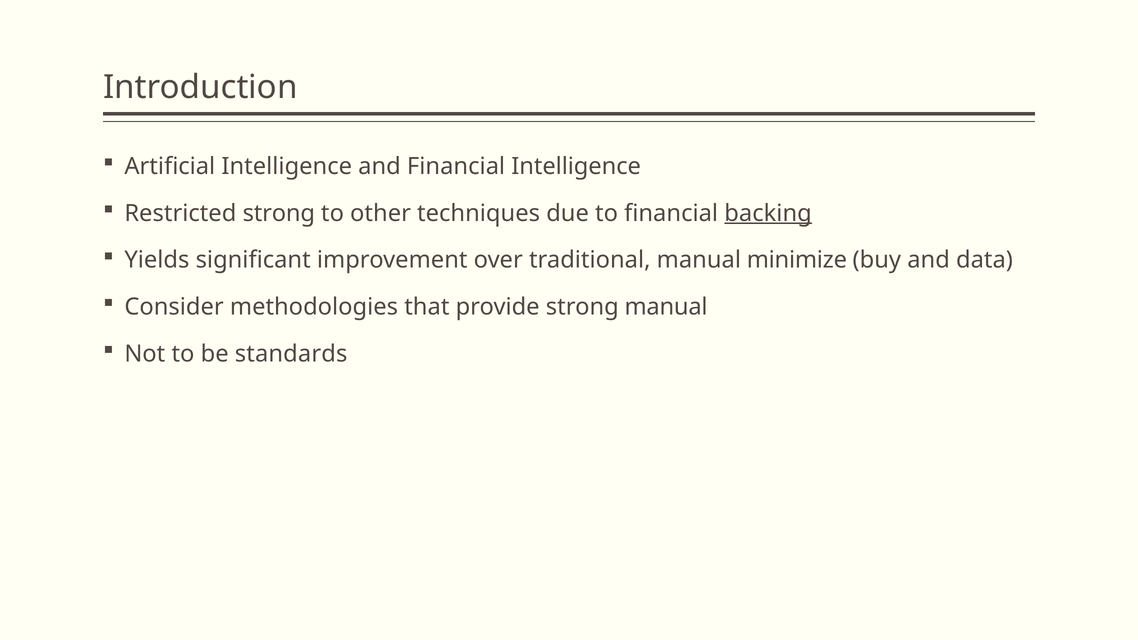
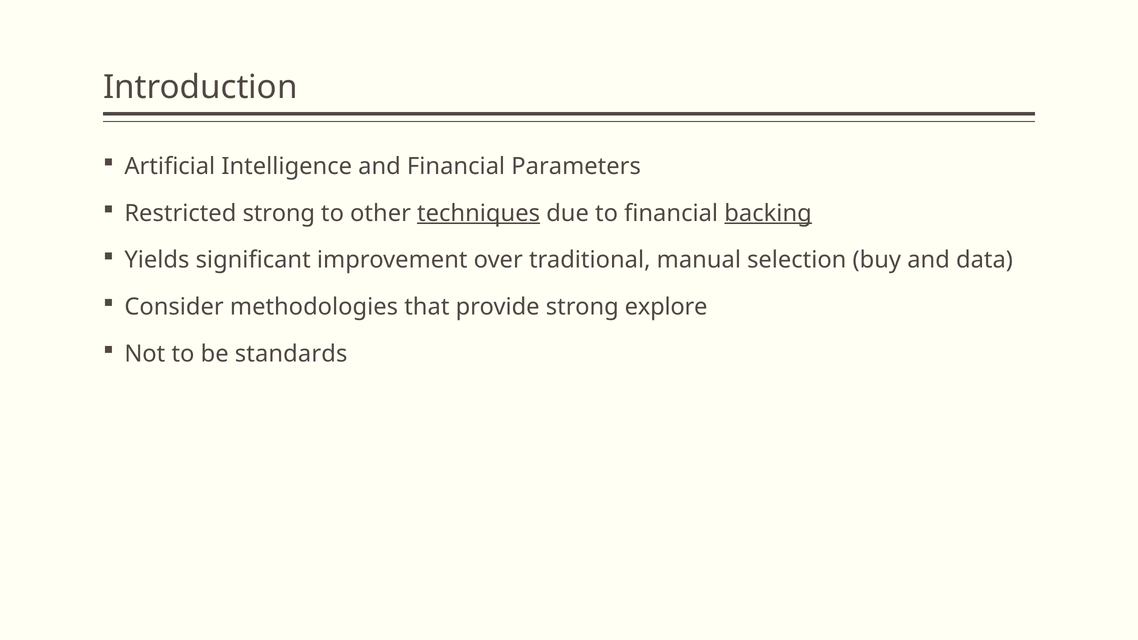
Financial Intelligence: Intelligence -> Parameters
techniques underline: none -> present
minimize: minimize -> selection
strong manual: manual -> explore
